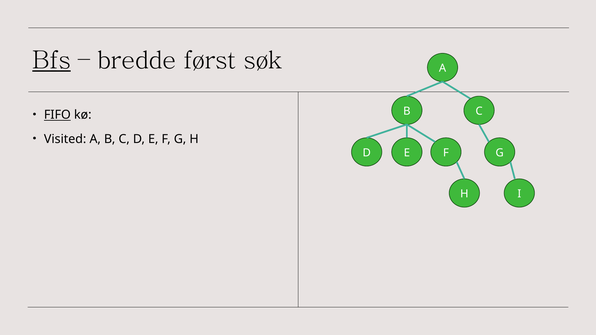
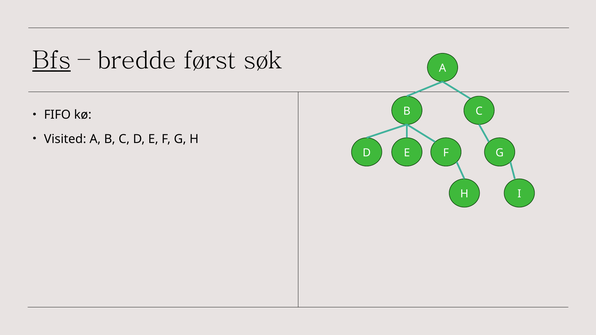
FIFO underline: present -> none
